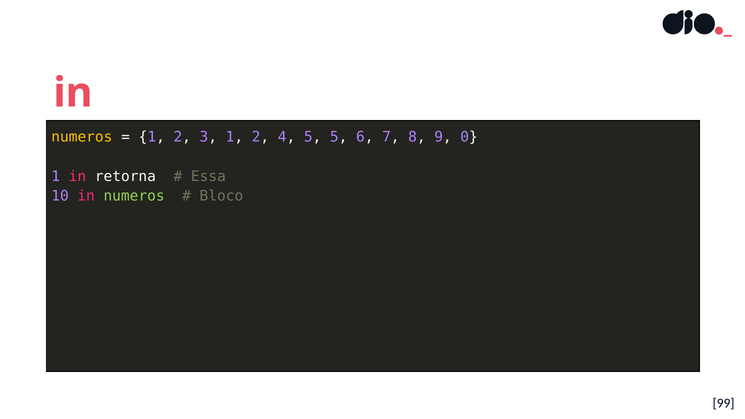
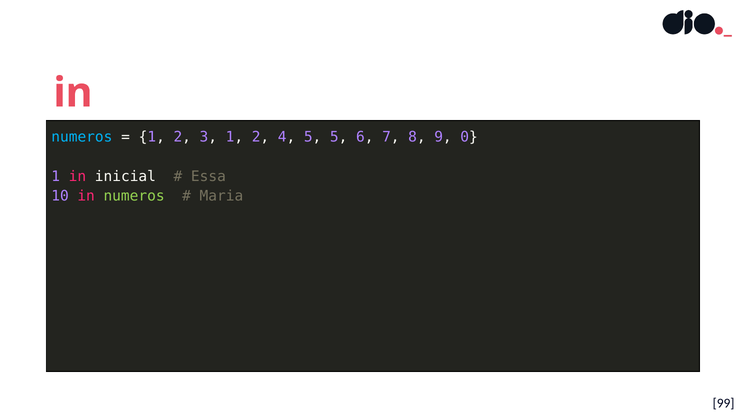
numeros at (82, 137) colour: yellow -> light blue
retorna: retorna -> inicial
Bloco: Bloco -> Maria
